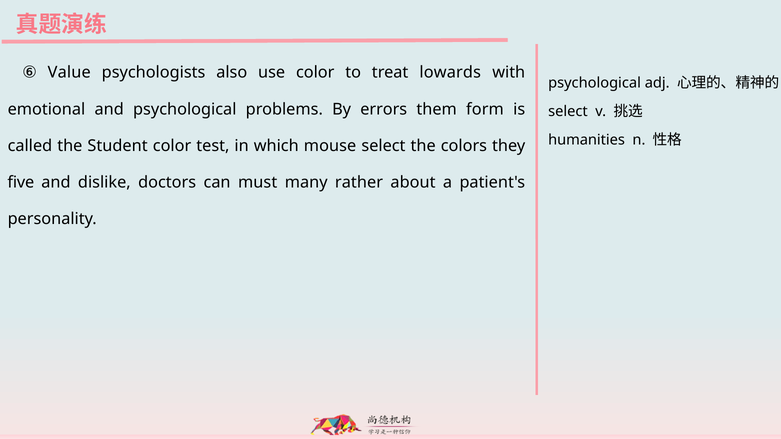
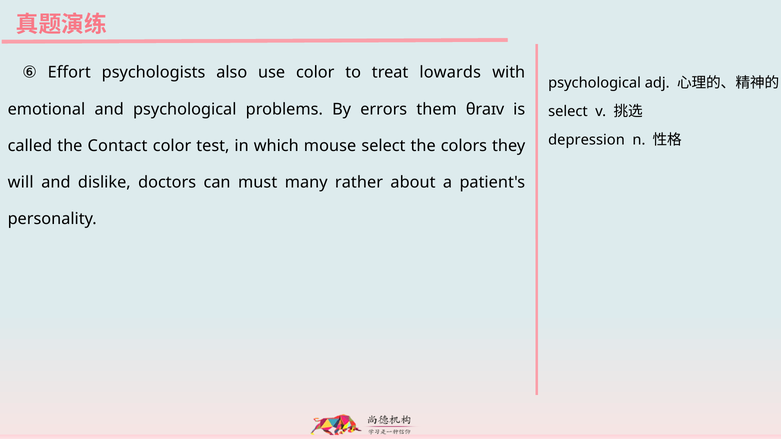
Value: Value -> Effort
form: form -> θraɪv
humanities: humanities -> depression
Student: Student -> Contact
five: five -> will
